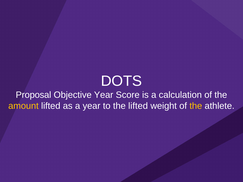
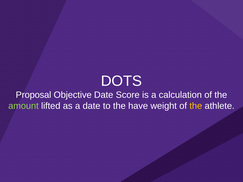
Objective Year: Year -> Date
amount colour: yellow -> light green
a year: year -> date
the lifted: lifted -> have
